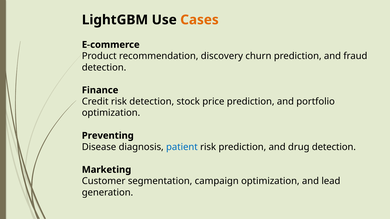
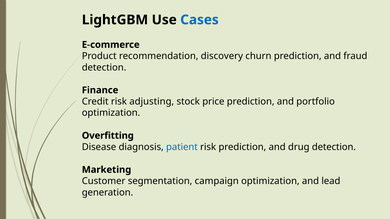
Cases colour: orange -> blue
risk detection: detection -> adjusting
Preventing: Preventing -> Overfitting
